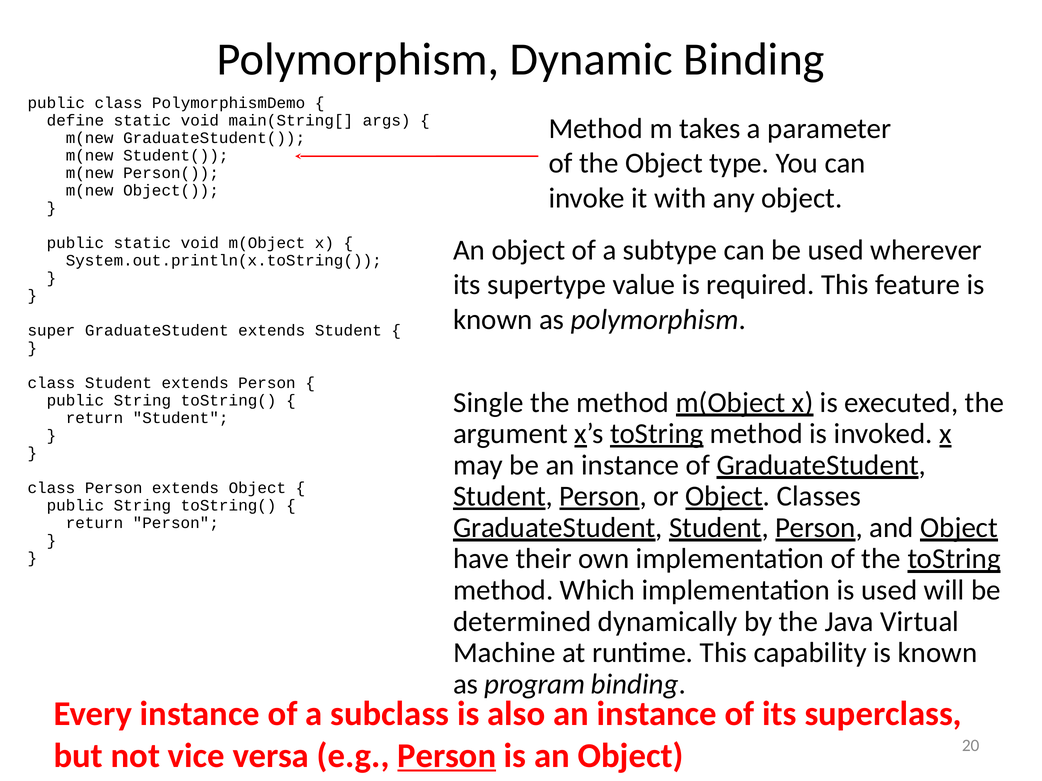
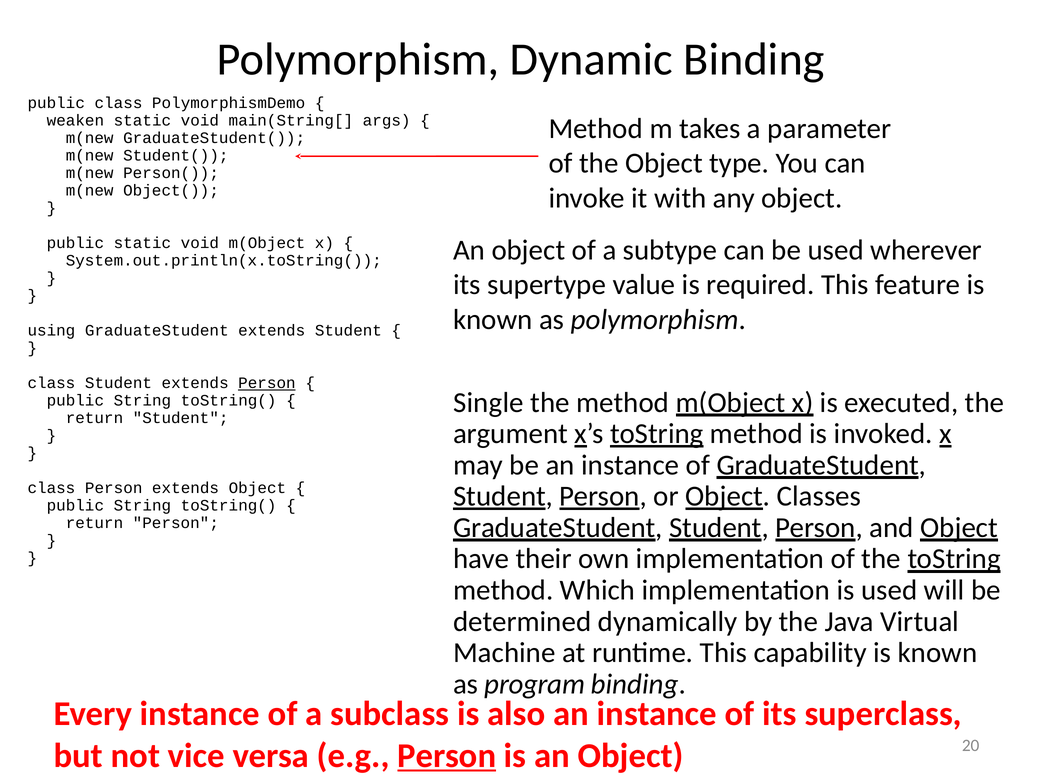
define: define -> weaken
super: super -> using
Person at (267, 383) underline: none -> present
